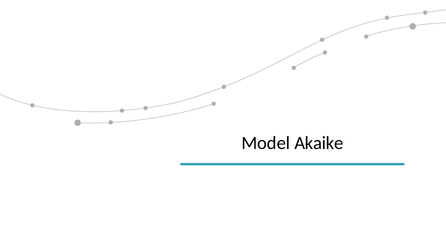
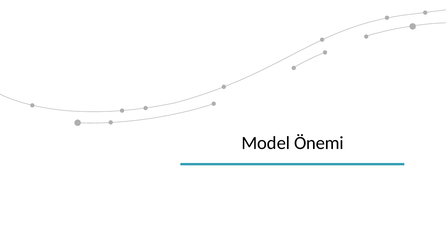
Akaike: Akaike -> Önemi
